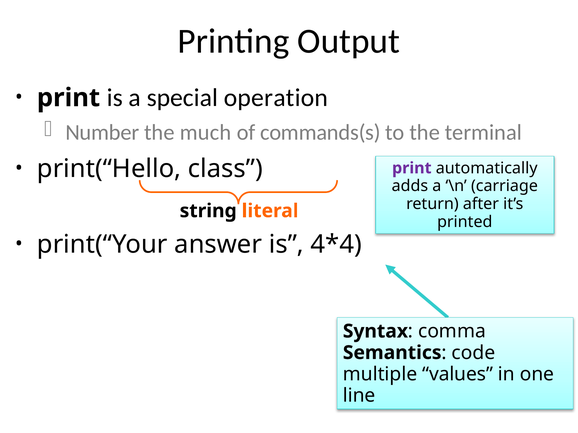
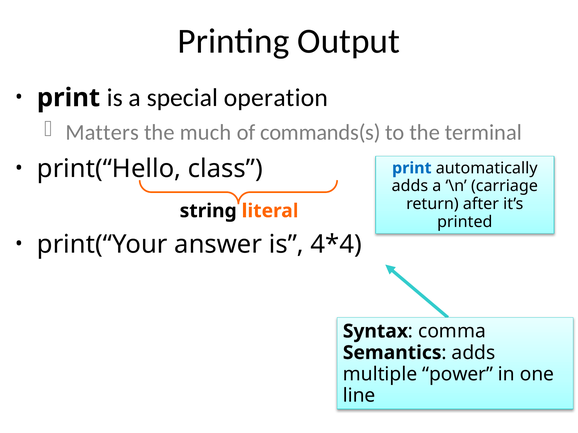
Number: Number -> Matters
print at (412, 168) colour: purple -> blue
code at (473, 353): code -> adds
values: values -> power
